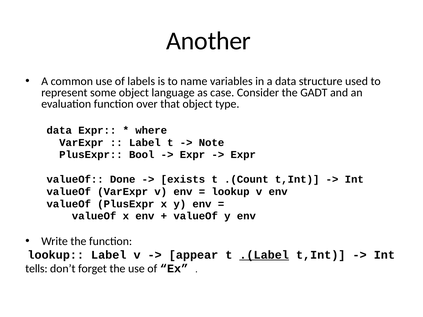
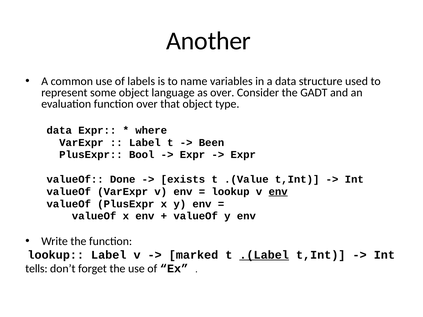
as case: case -> over
Note: Note -> Been
.(Count: .(Count -> .(Value
env at (278, 192) underline: none -> present
appear: appear -> marked
